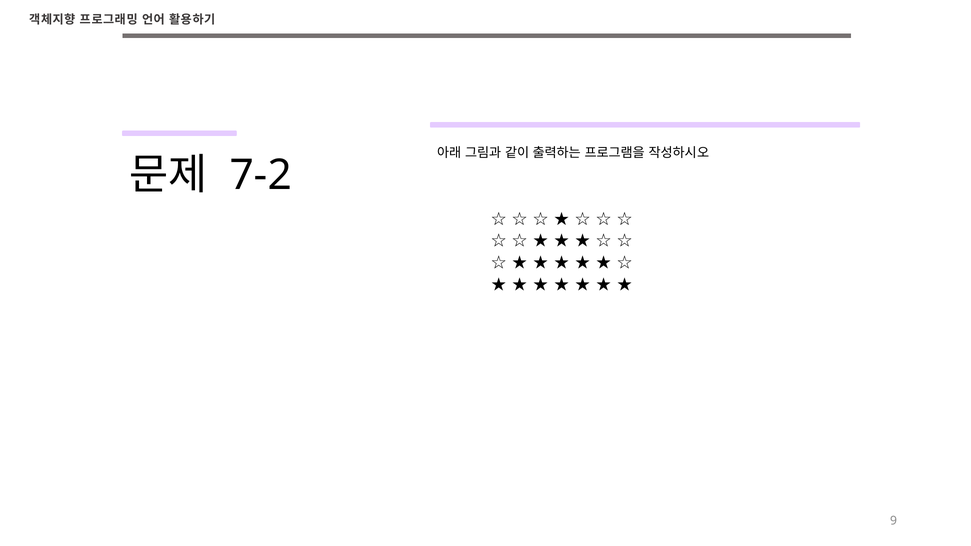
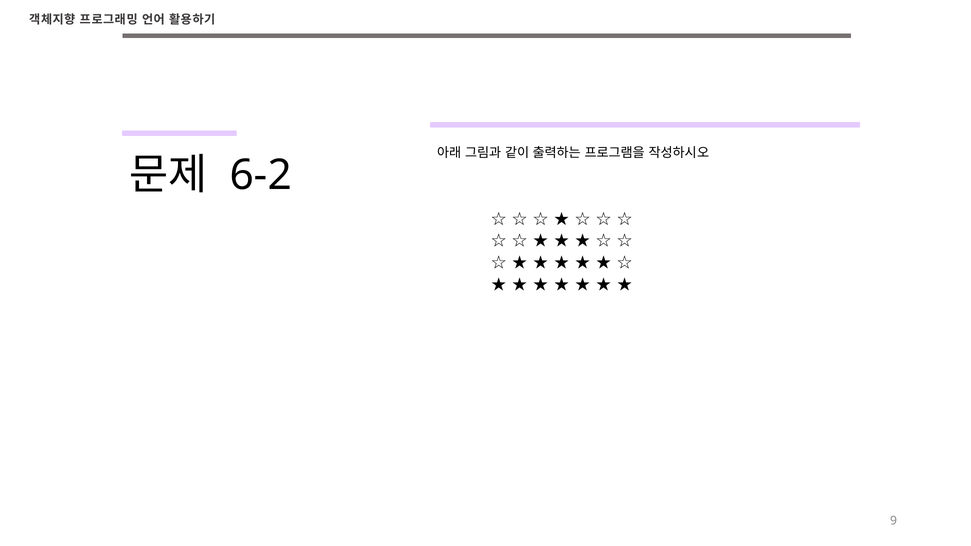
7-2: 7-2 -> 6-2
